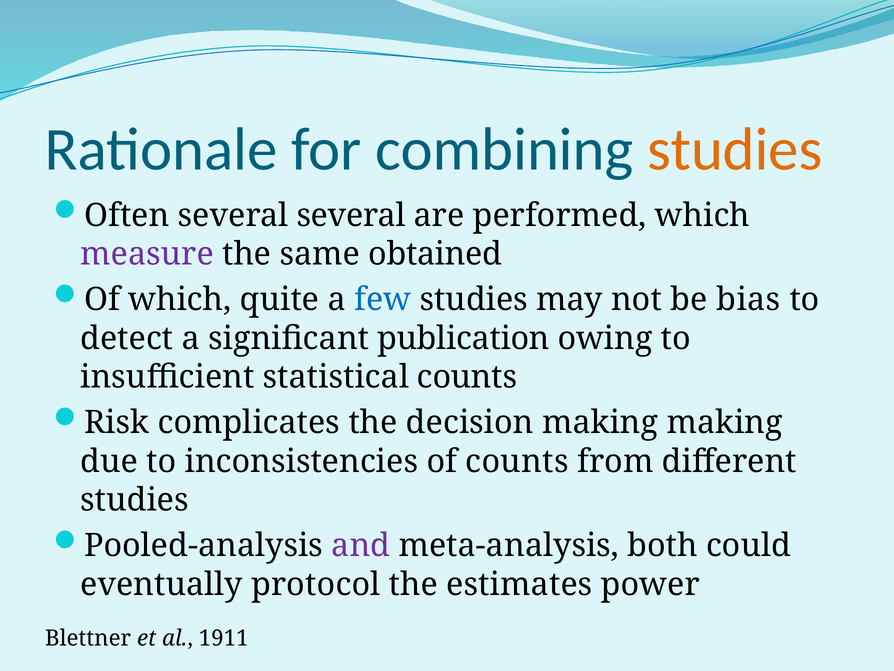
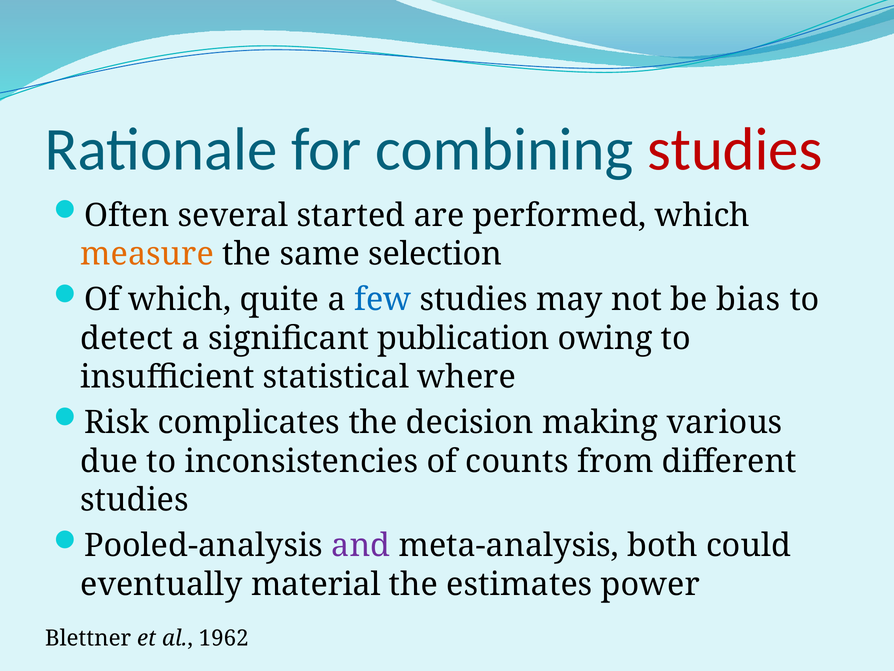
studies at (735, 149) colour: orange -> red
several several: several -> started
measure colour: purple -> orange
obtained: obtained -> selection
statistical counts: counts -> where
making making: making -> various
protocol: protocol -> material
1911: 1911 -> 1962
